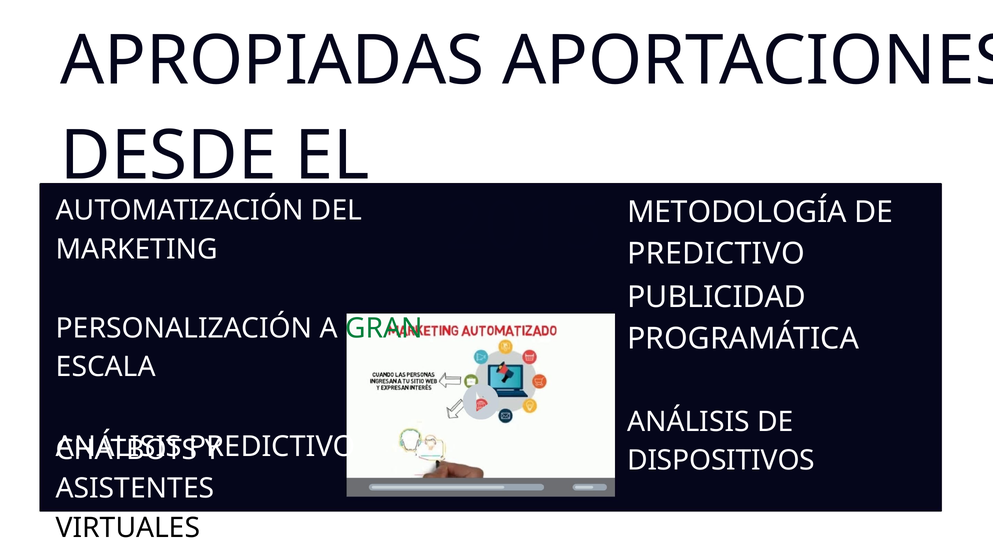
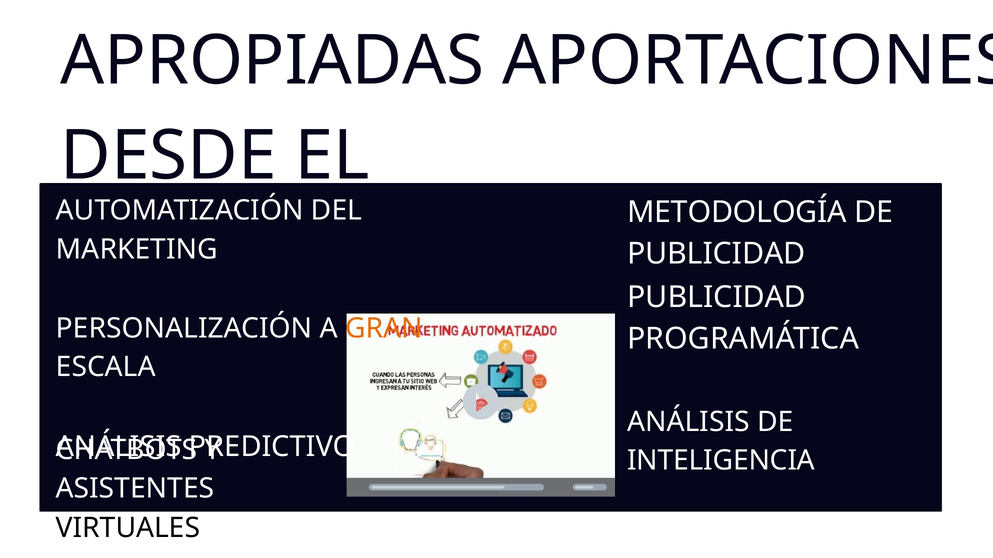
PREDICTIVO at (716, 254): PREDICTIVO -> PUBLICIDAD
GRAN colour: green -> orange
DISPOSITIVOS: DISPOSITIVOS -> INTELIGENCIA
